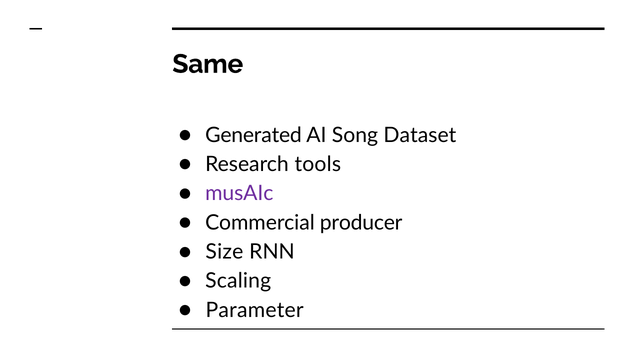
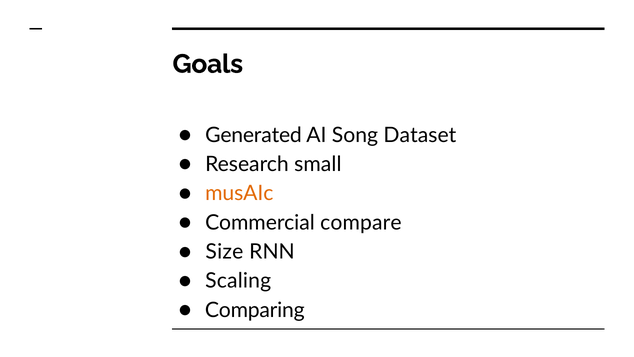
Same: Same -> Goals
tools: tools -> small
musAIc colour: purple -> orange
producer: producer -> compare
Parameter: Parameter -> Comparing
